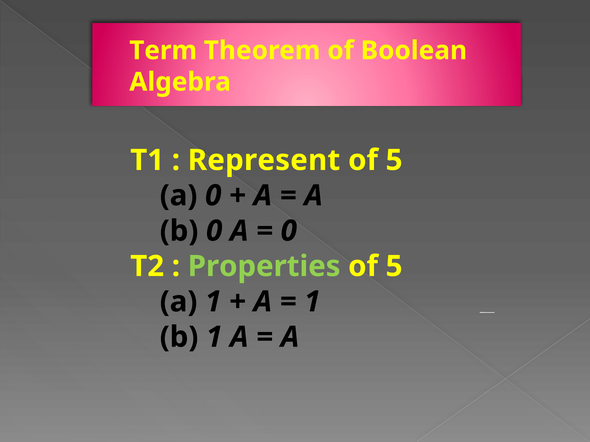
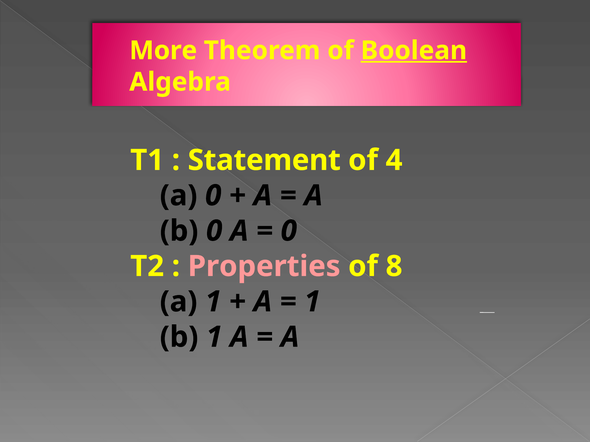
Term: Term -> More
Boolean underline: none -> present
Represent: Represent -> Statement
5 at (394, 160): 5 -> 4
Properties colour: light green -> pink
5 at (394, 267): 5 -> 8
